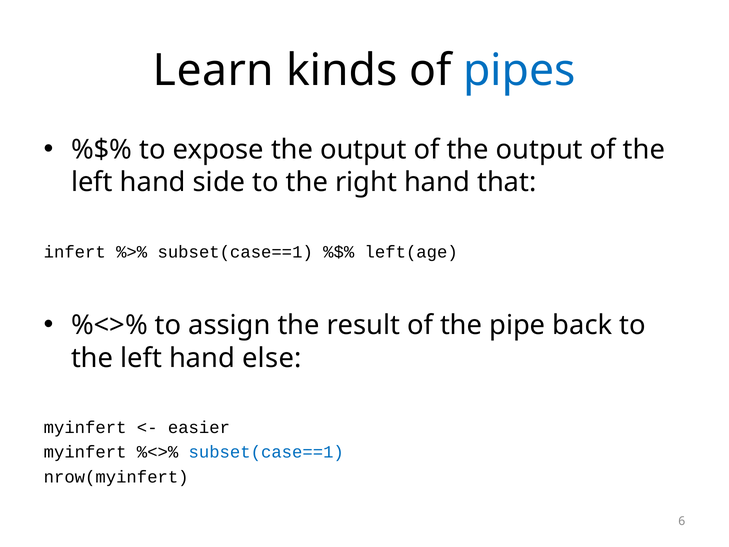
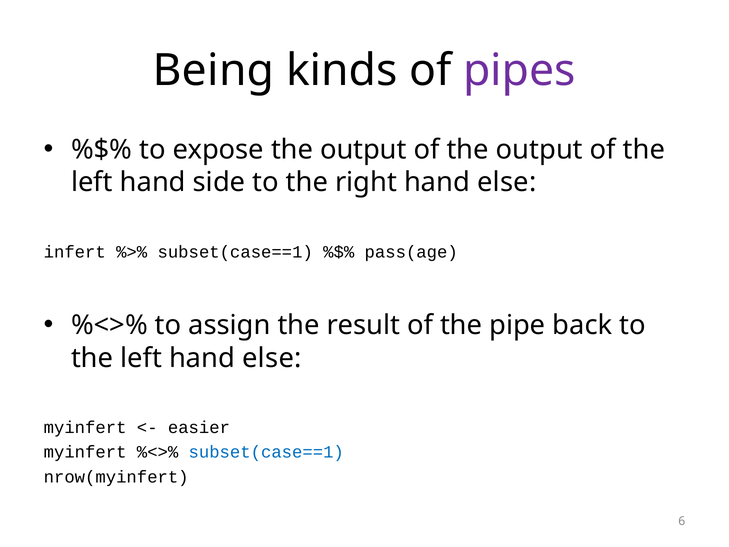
Learn: Learn -> Being
pipes colour: blue -> purple
right hand that: that -> else
left(age: left(age -> pass(age
